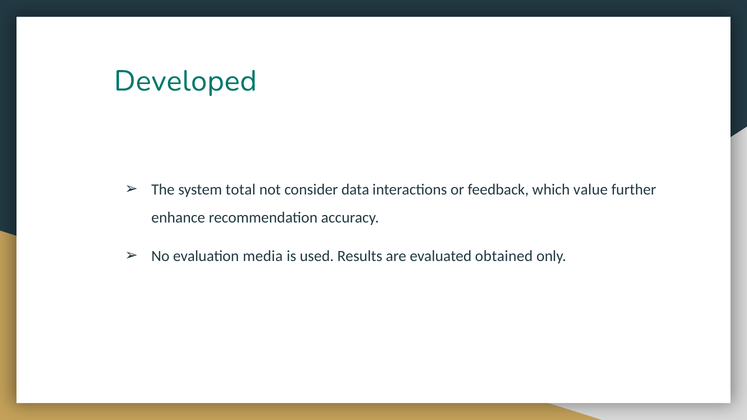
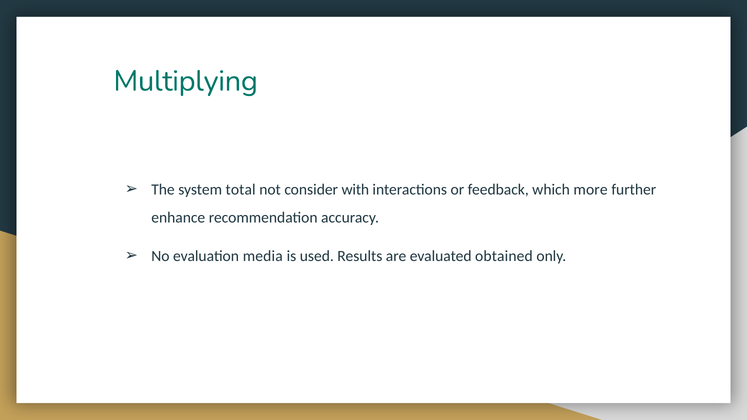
Developed: Developed -> Multiplying
data: data -> with
value: value -> more
